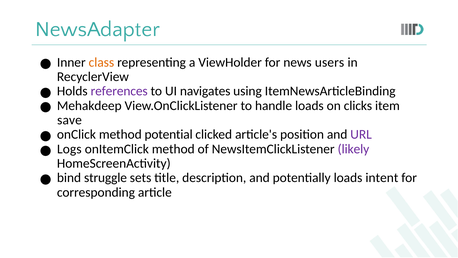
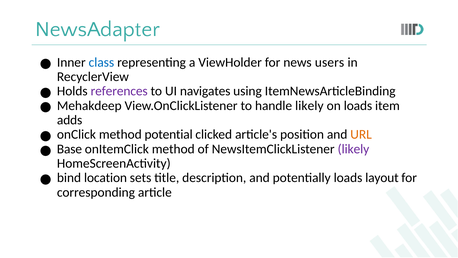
class colour: orange -> blue
handle loads: loads -> likely
on clicks: clicks -> loads
save: save -> adds
URL colour: purple -> orange
Logs: Logs -> Base
struggle: struggle -> location
intent: intent -> layout
